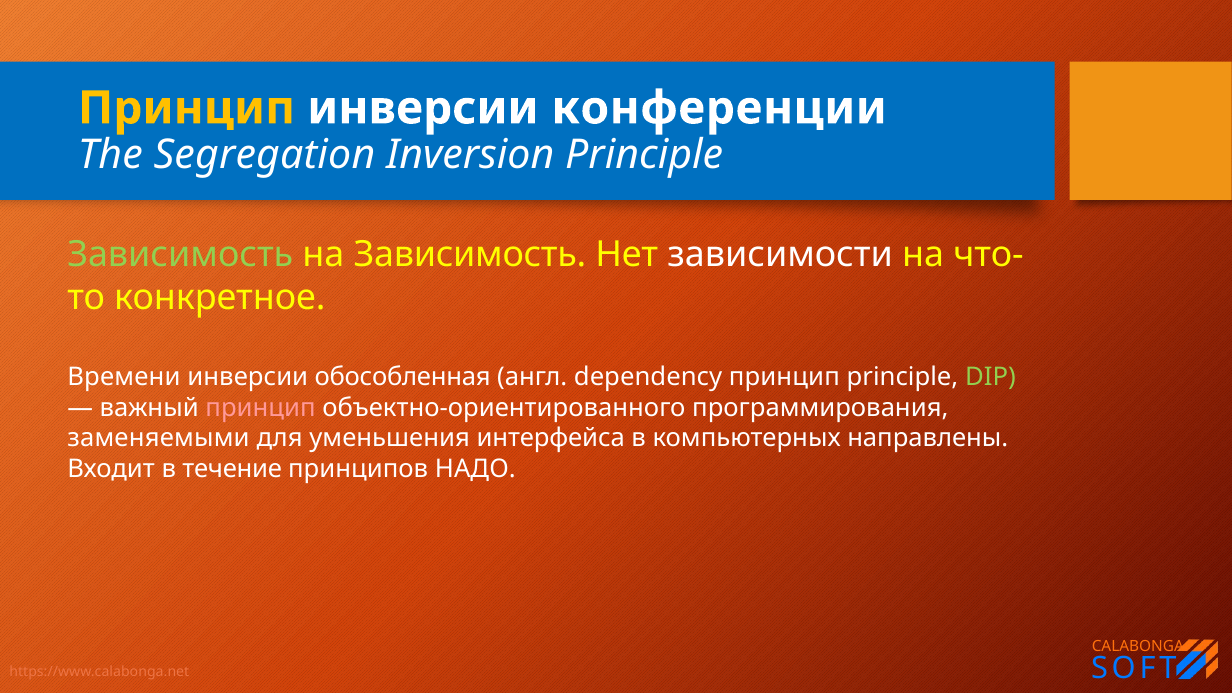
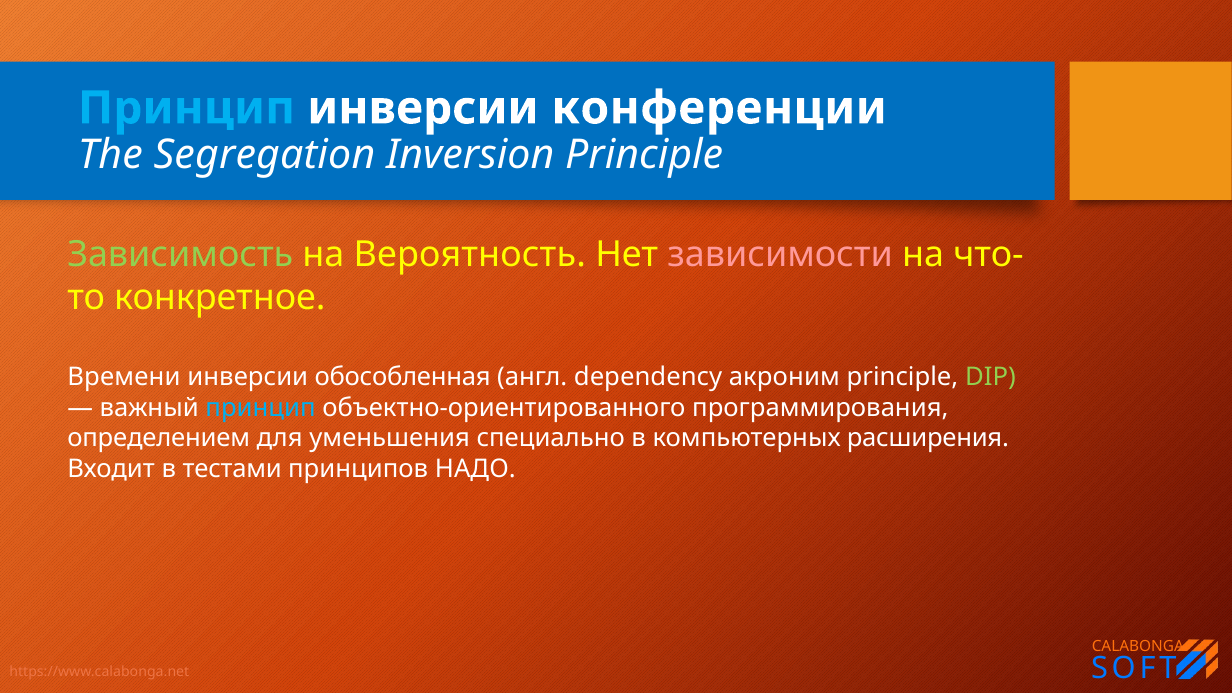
Принцип at (187, 108) colour: yellow -> light blue
на Зависимость: Зависимость -> Вероятность
зависимости colour: white -> pink
dependency принцип: принцип -> акроним
принцип at (261, 408) colour: pink -> light blue
заменяемыми: заменяемыми -> определением
интерфейса: интерфейса -> специально
направлены: направлены -> расширения
течение: течение -> тестами
